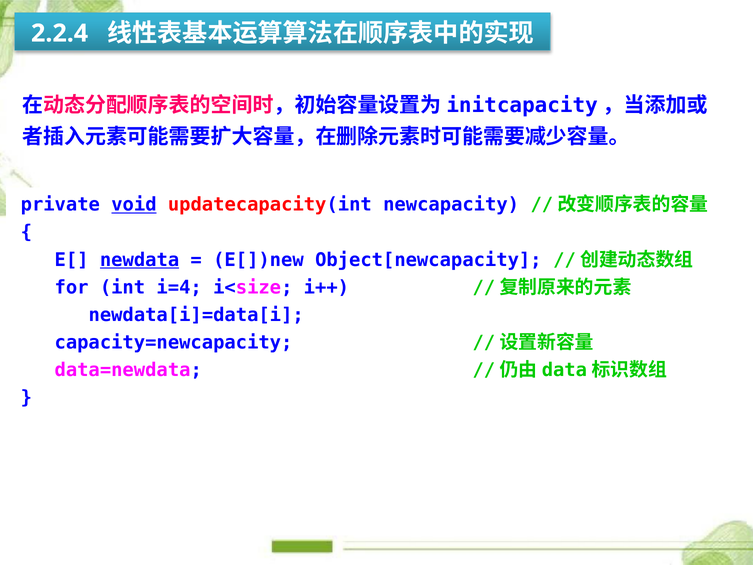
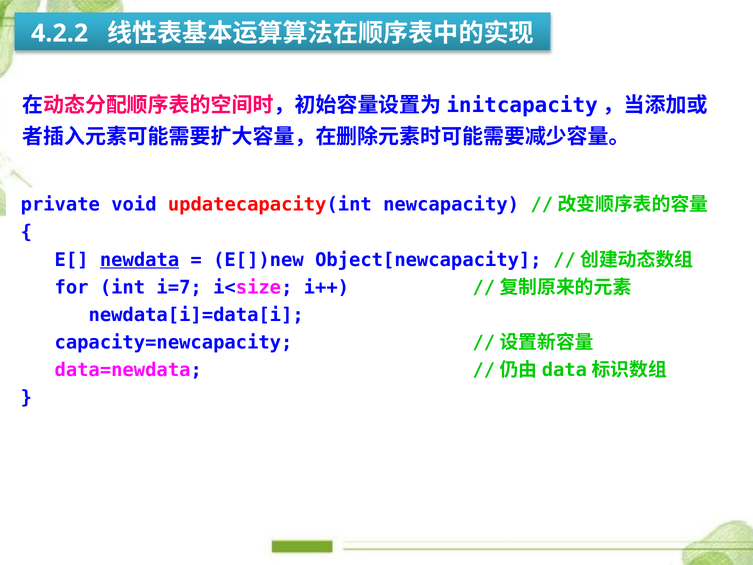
2.2.4: 2.2.4 -> 4.2.2
void underline: present -> none
i=4: i=4 -> i=7
